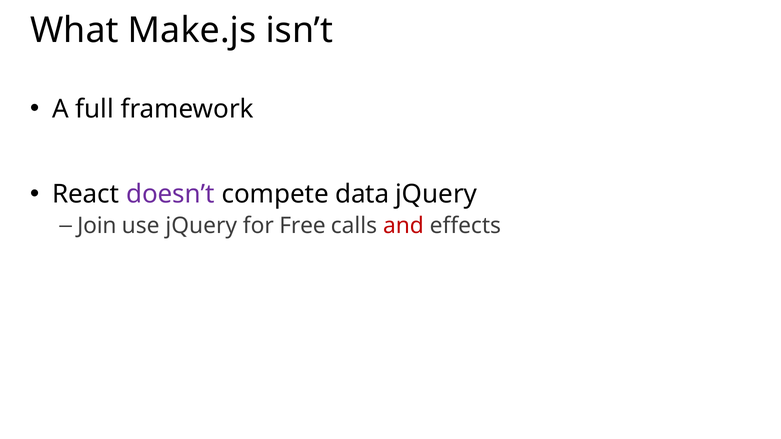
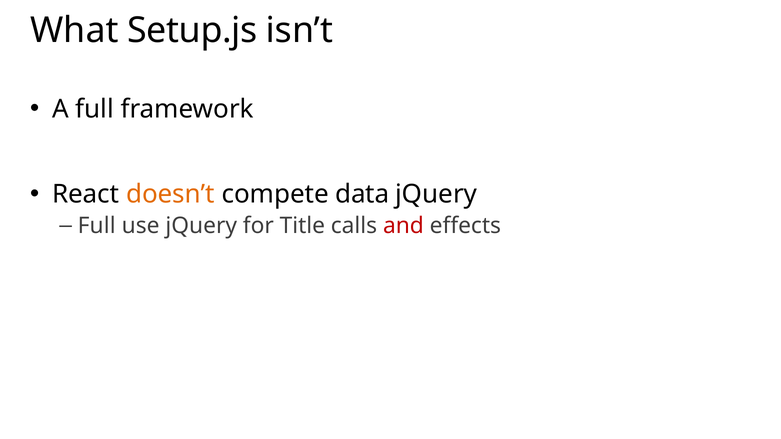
Make.js: Make.js -> Setup.js
doesn’t colour: purple -> orange
Join at (97, 226): Join -> Full
Free: Free -> Title
